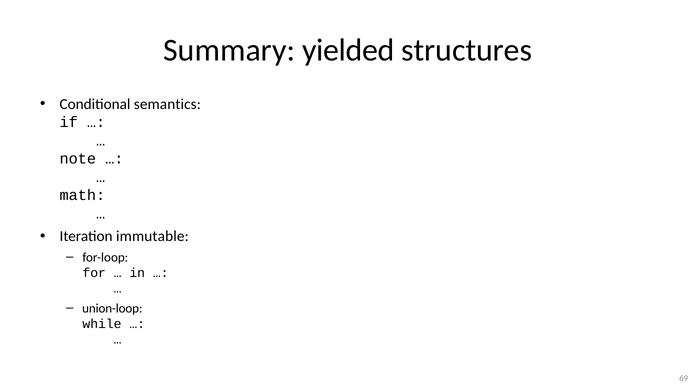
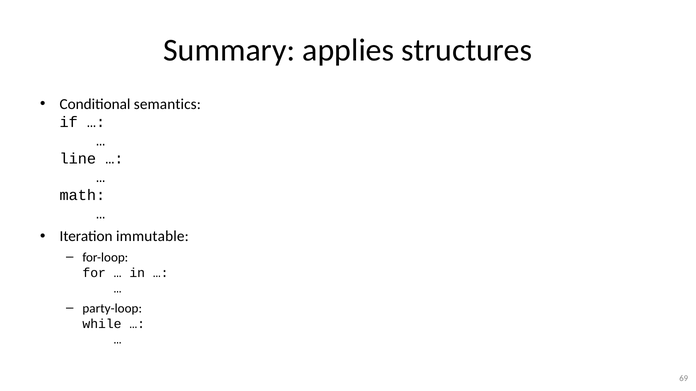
yielded: yielded -> applies
note: note -> line
union-loop: union-loop -> party-loop
